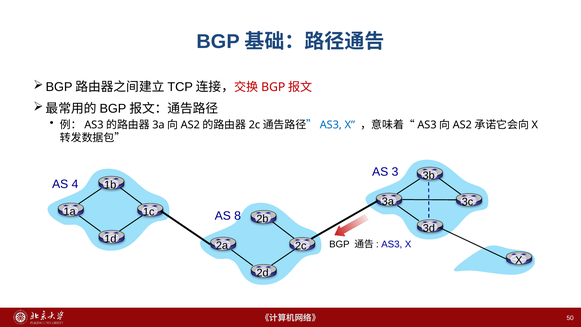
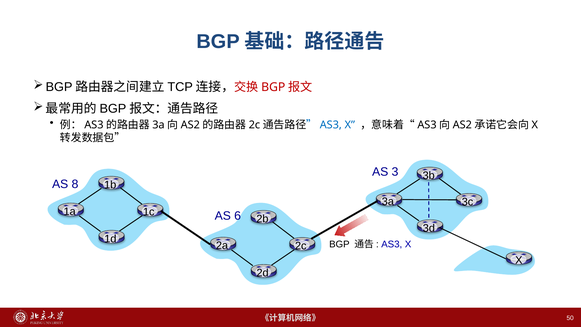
4: 4 -> 8
8: 8 -> 6
